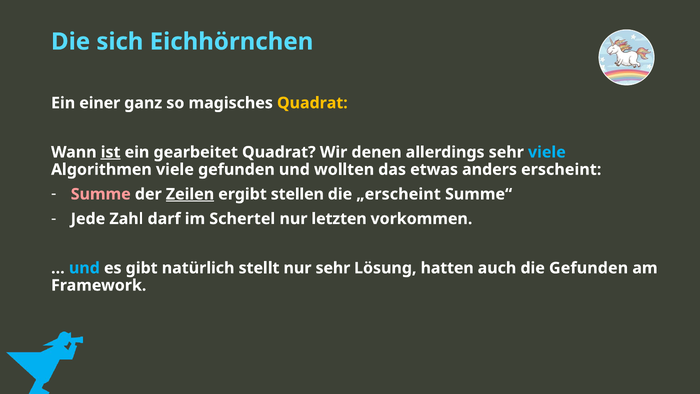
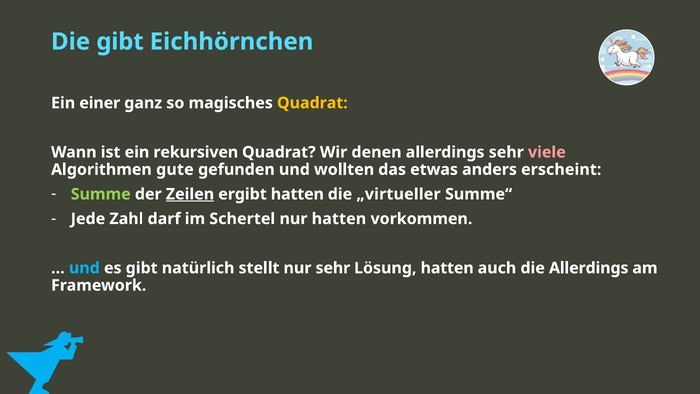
Die sich: sich -> gibt
ist underline: present -> none
gearbeitet: gearbeitet -> rekursiven
viele at (547, 152) colour: light blue -> pink
Algorithmen viele: viele -> gute
Summe colour: pink -> light green
ergibt stellen: stellen -> hatten
„erscheint: „erscheint -> „virtueller
nur letzten: letzten -> hatten
die Gefunden: Gefunden -> Allerdings
